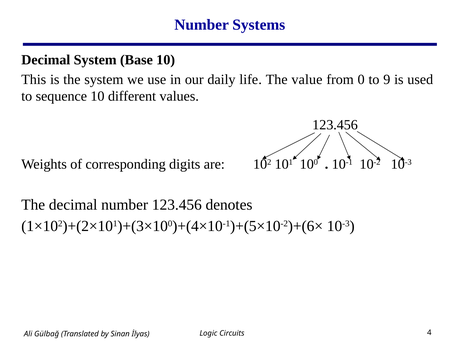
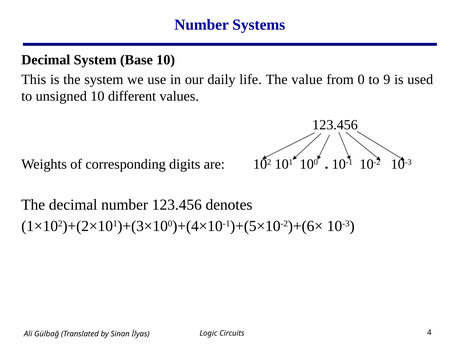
sequence: sequence -> unsigned
